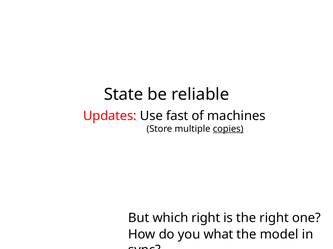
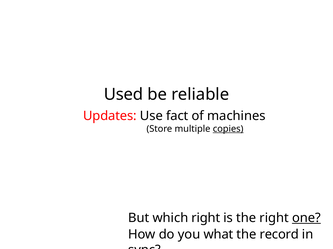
State: State -> Used
fast: fast -> fact
one underline: none -> present
model: model -> record
